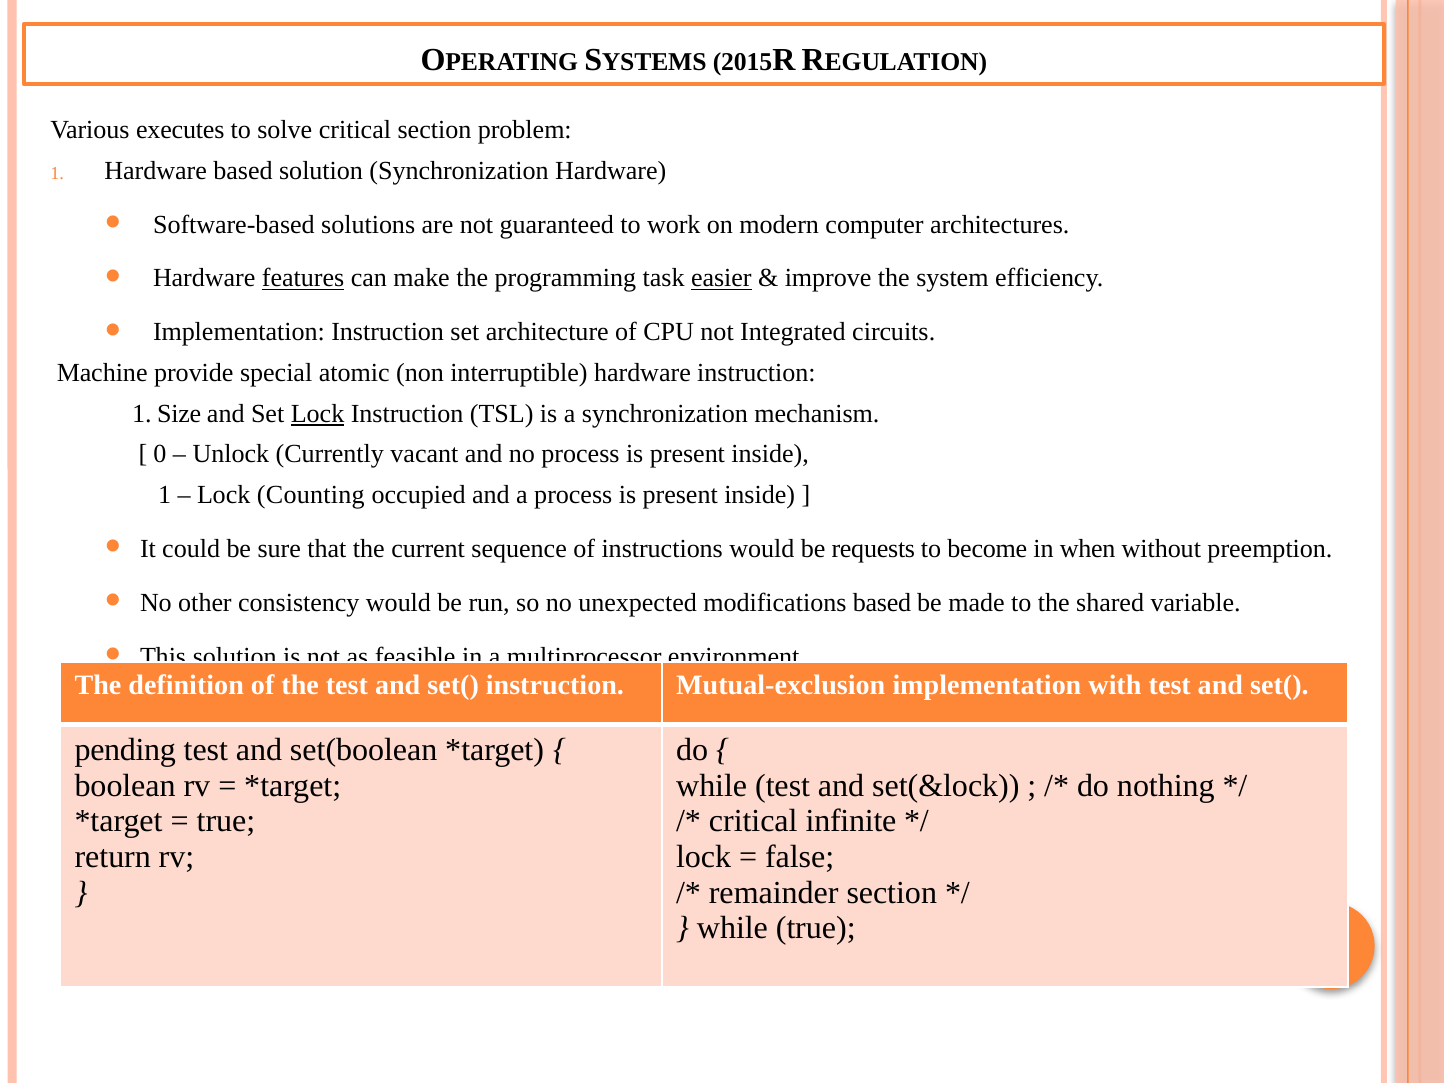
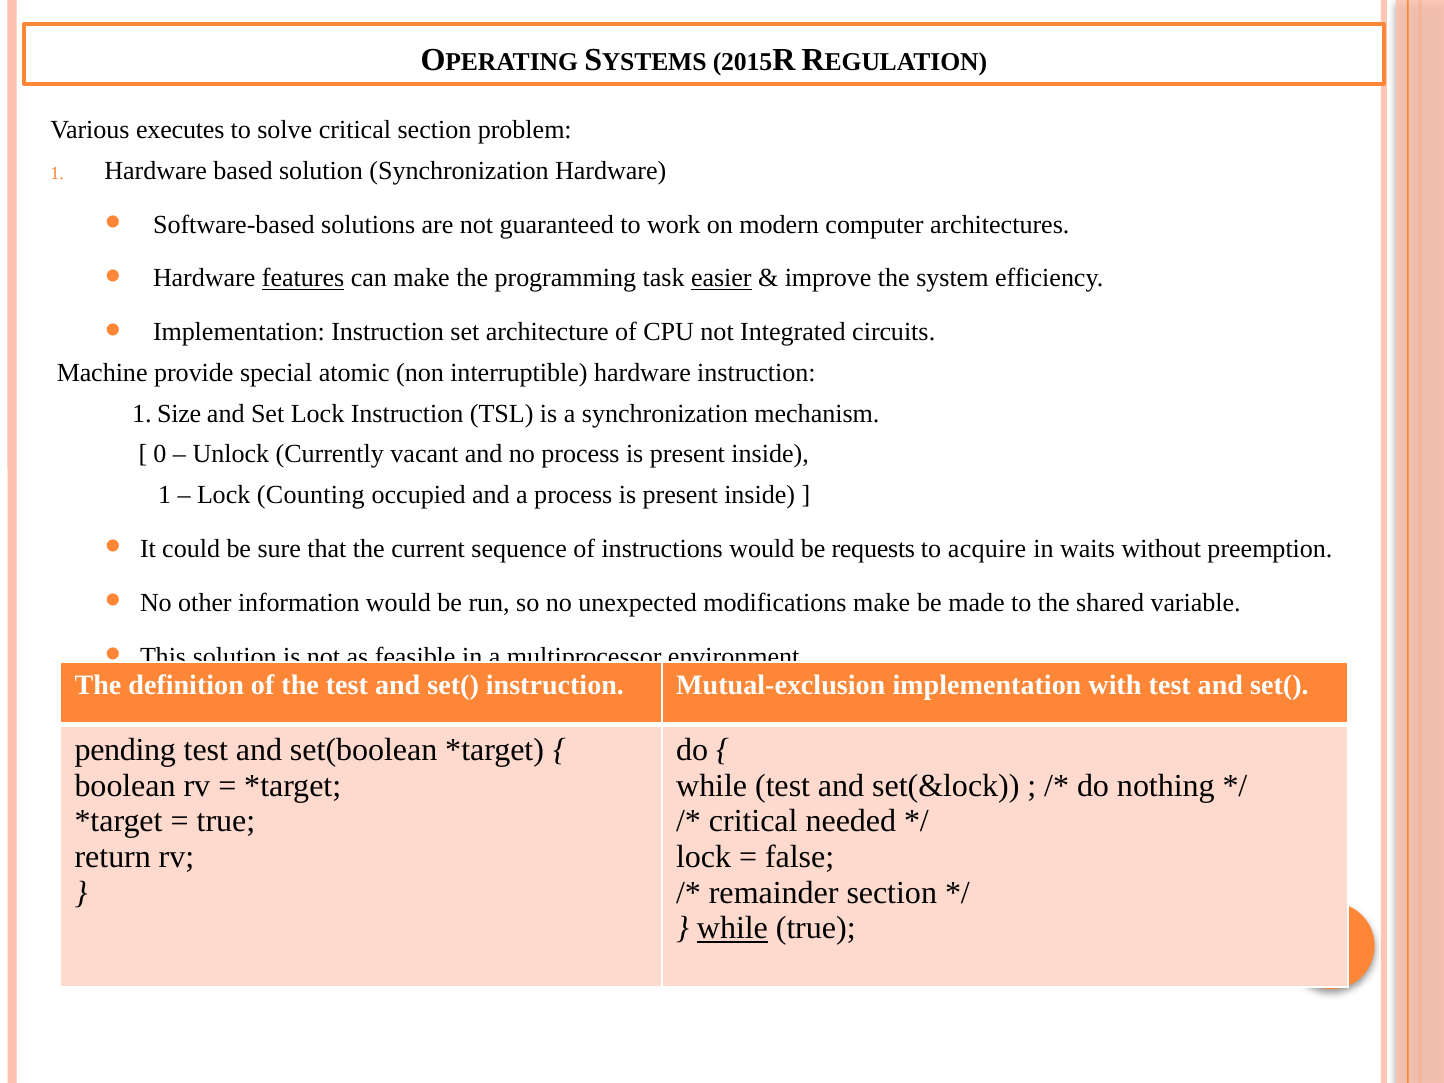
Lock at (318, 414) underline: present -> none
become: become -> acquire
when: when -> waits
consistency: consistency -> information
modifications based: based -> make
infinite: infinite -> needed
while at (732, 928) underline: none -> present
